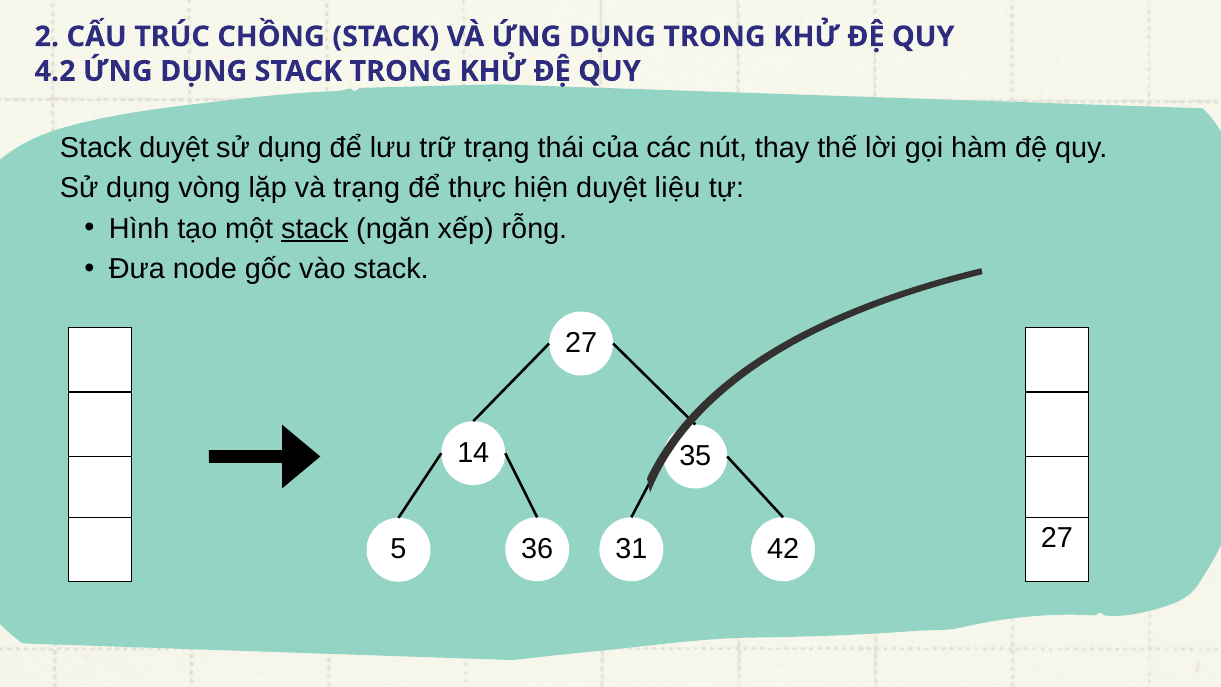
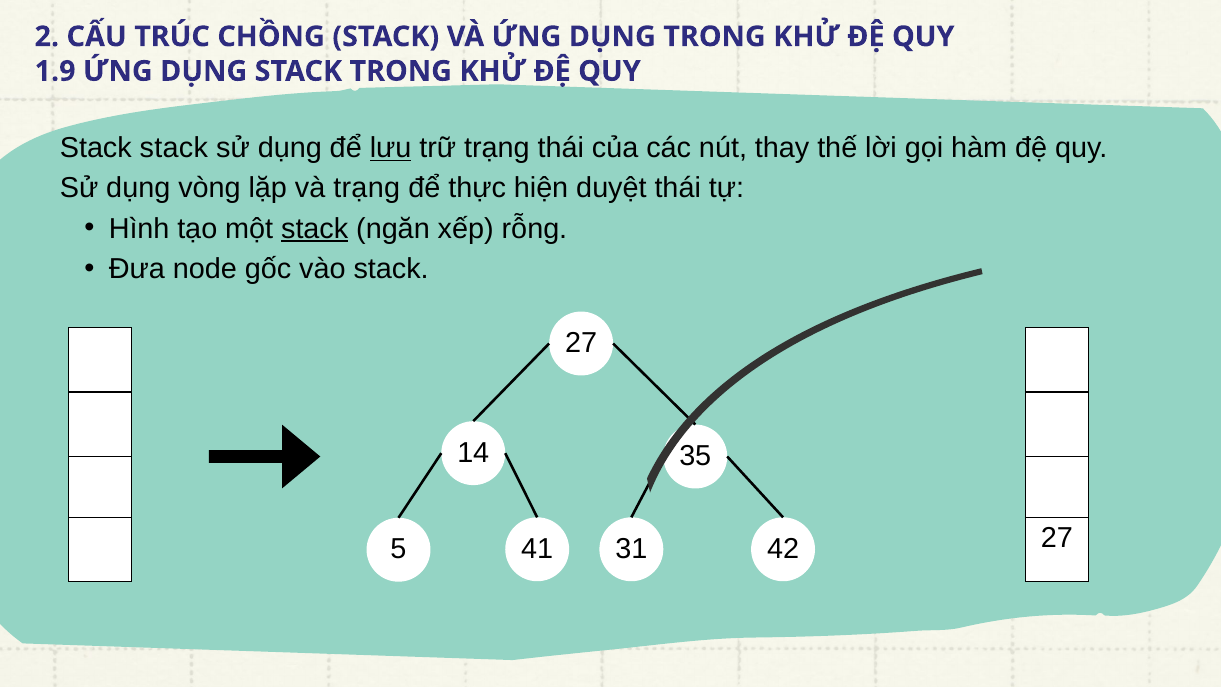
4.2: 4.2 -> 1.9
Stack duyệt: duyệt -> stack
lưu underline: none -> present
duyệt liệu: liệu -> thái
36: 36 -> 41
